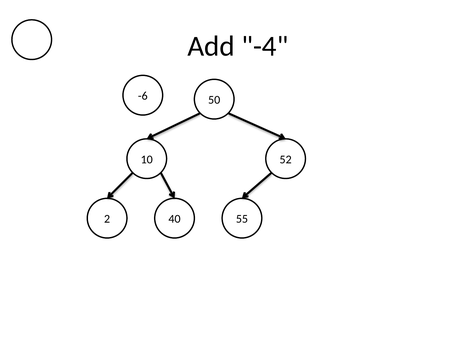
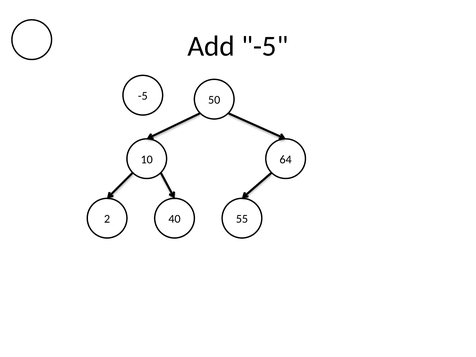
Add -4: -4 -> -5
-6 at (143, 96): -6 -> -5
52: 52 -> 64
